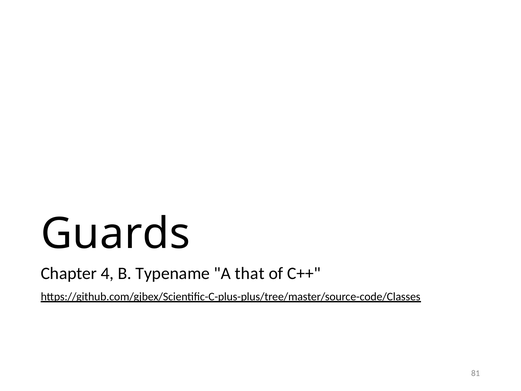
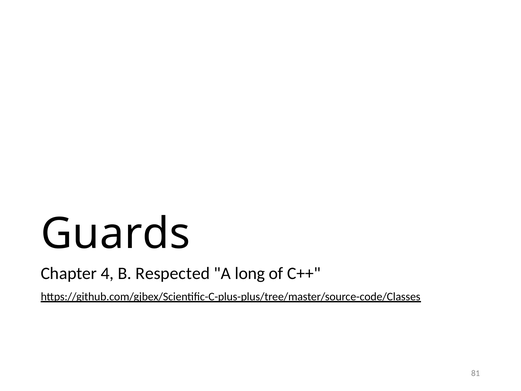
Typename: Typename -> Respected
that: that -> long
